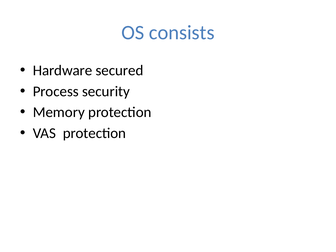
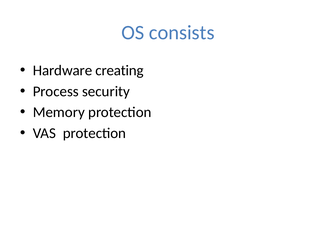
secured: secured -> creating
